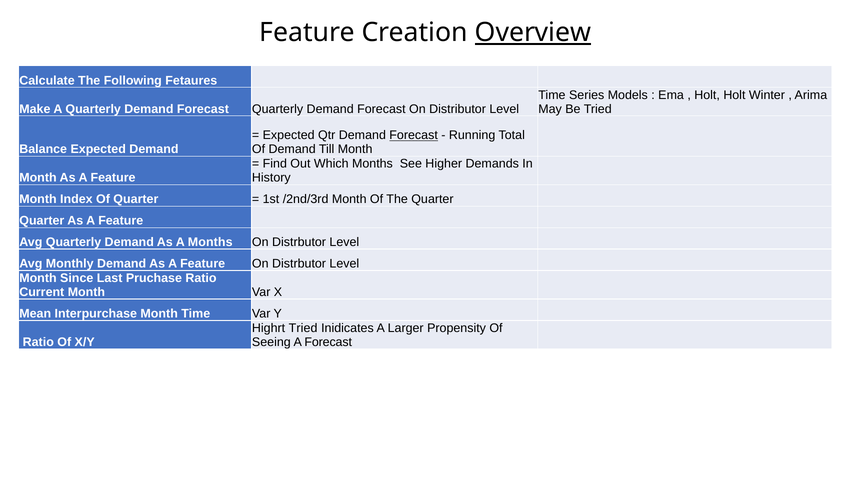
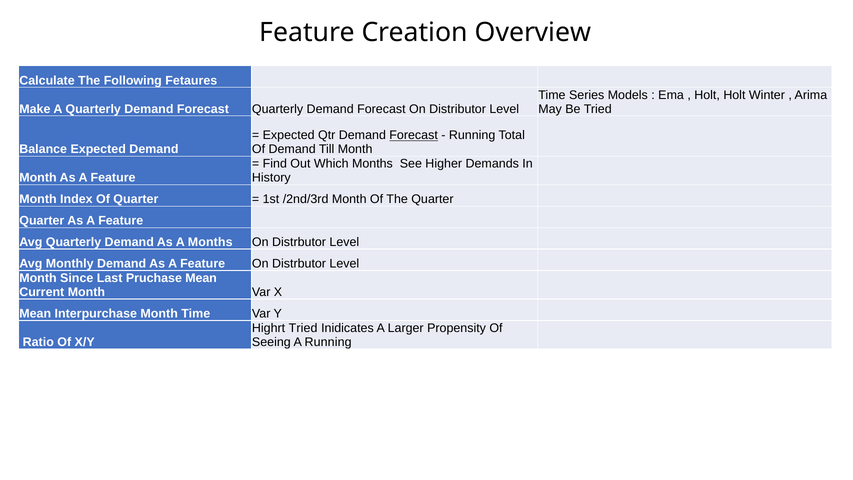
Overview underline: present -> none
Pruchase Ratio: Ratio -> Mean
A Forecast: Forecast -> Running
